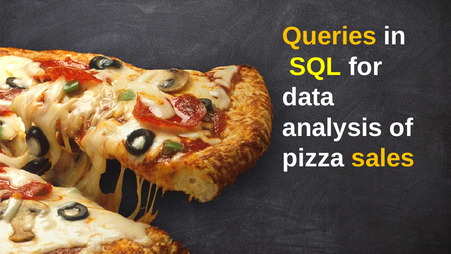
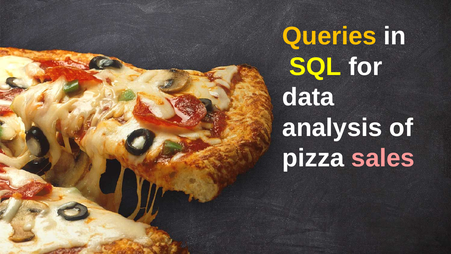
sales colour: yellow -> pink
